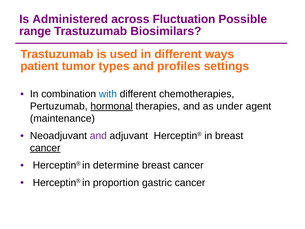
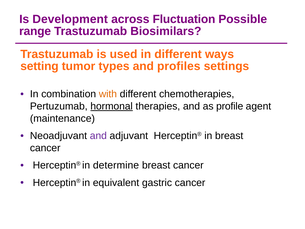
Administered: Administered -> Development
patient: patient -> setting
with colour: blue -> orange
under: under -> profile
cancer at (45, 148) underline: present -> none
proportion: proportion -> equivalent
